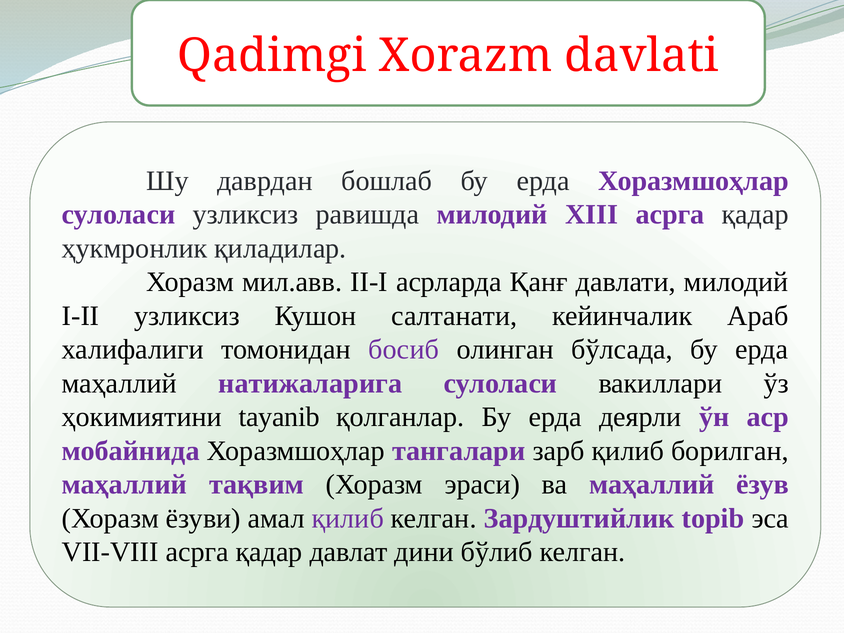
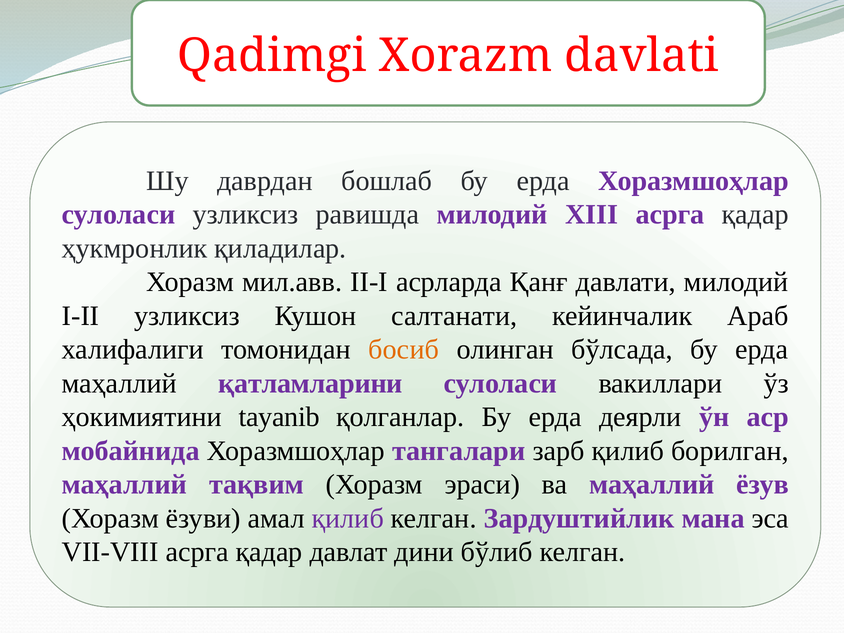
босиб colour: purple -> orange
натижаларига: натижаларига -> қатламларини
topib: topib -> мана
